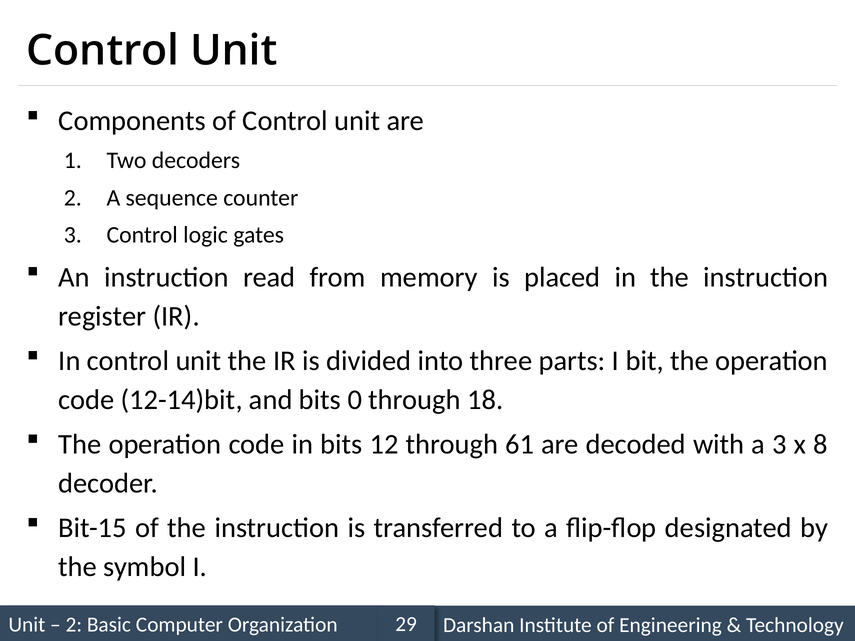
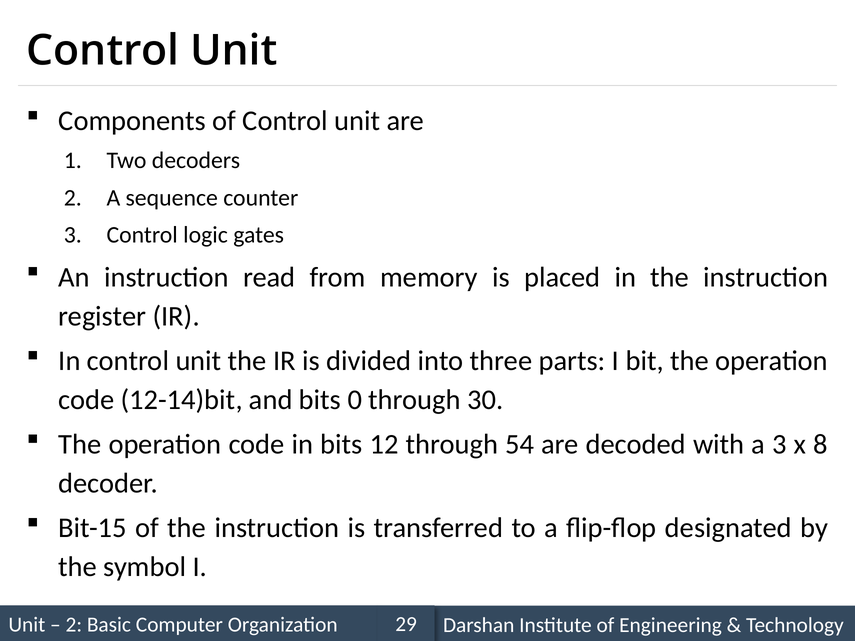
18: 18 -> 30
61: 61 -> 54
